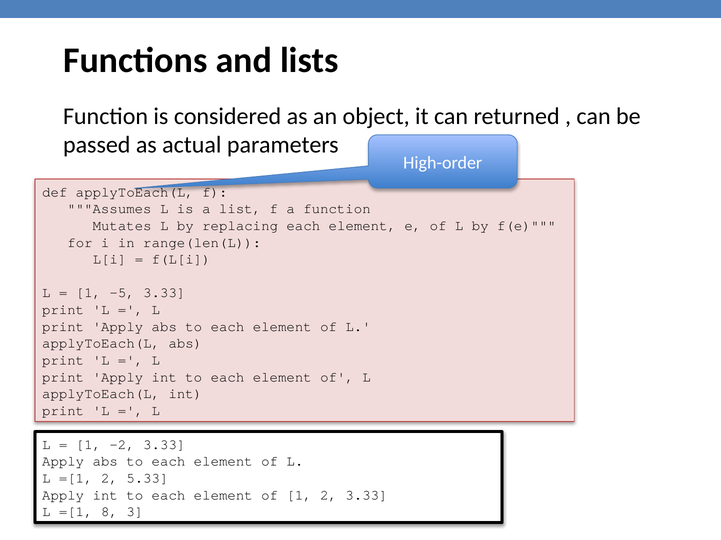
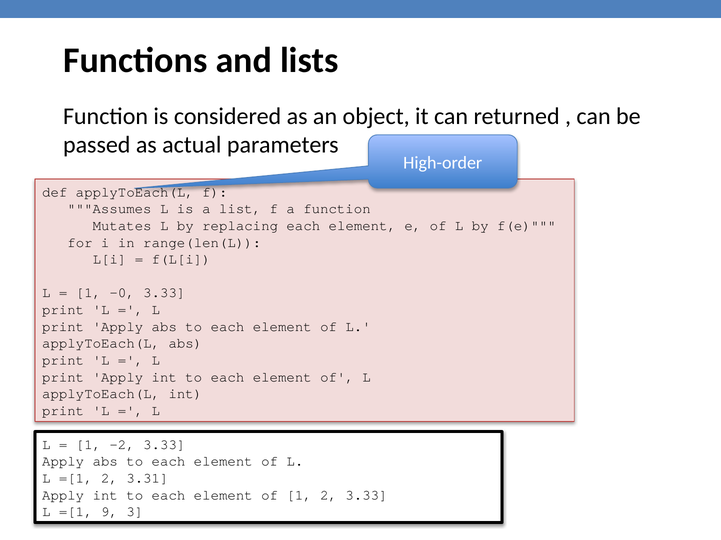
-5: -5 -> -0
5.33: 5.33 -> 3.31
8: 8 -> 9
